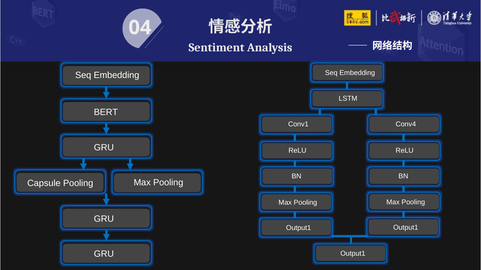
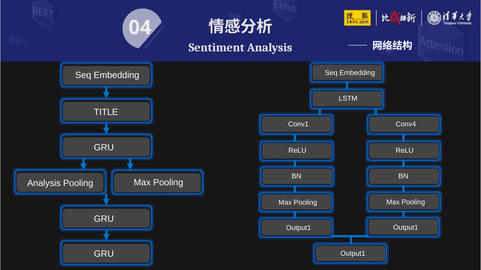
BERT: BERT -> TITLE
Capsule at (44, 184): Capsule -> Analysis
